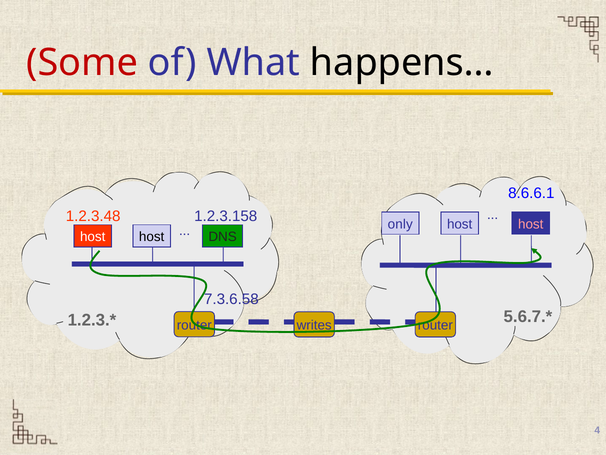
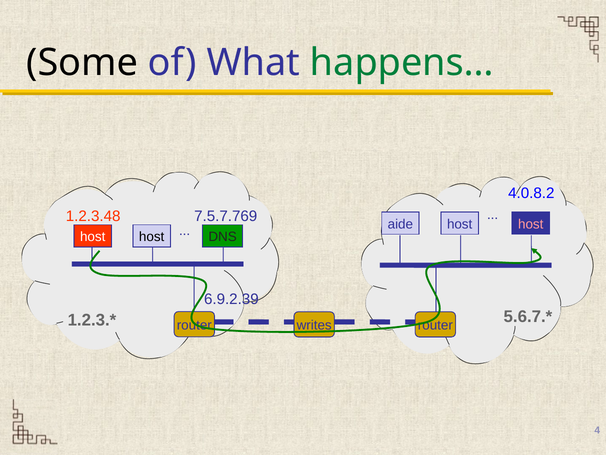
Some colour: red -> black
happens… colour: black -> green
8.6.6.1: 8.6.6.1 -> 4.0.8.2
1.2.3.158: 1.2.3.158 -> 7.5.7.769
only: only -> aide
7.3.6.58: 7.3.6.58 -> 6.9.2.39
